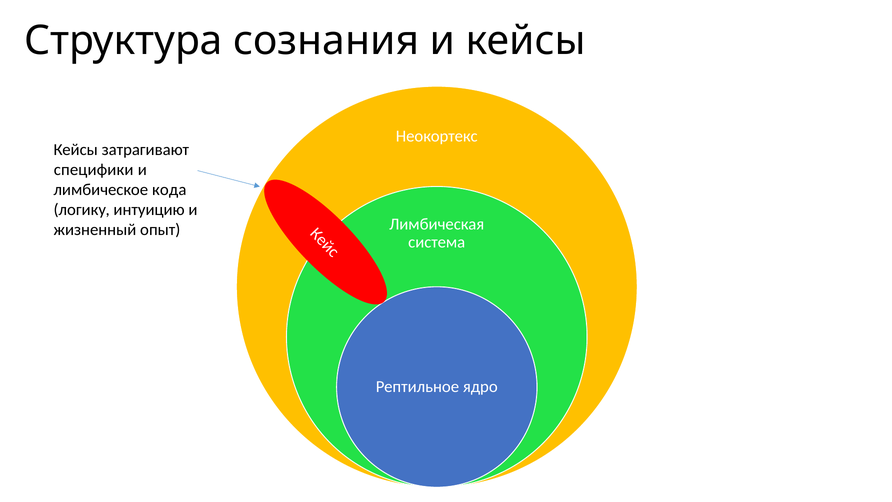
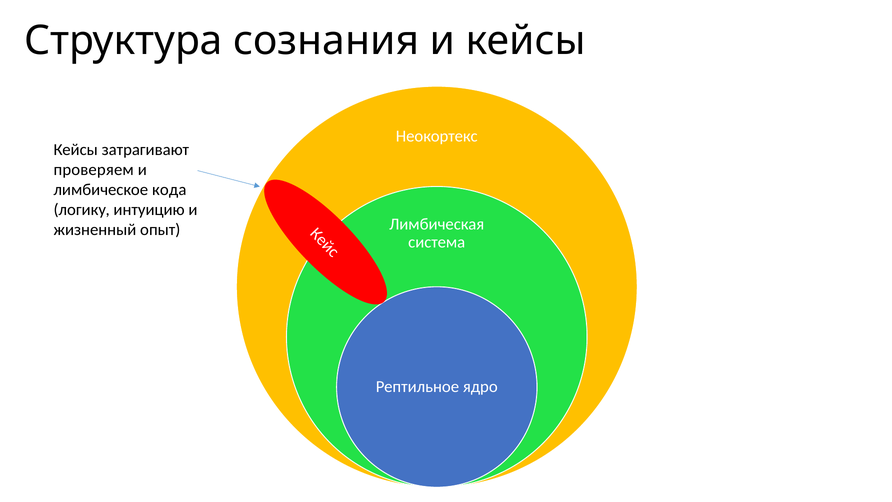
специфики: специфики -> проверяем
